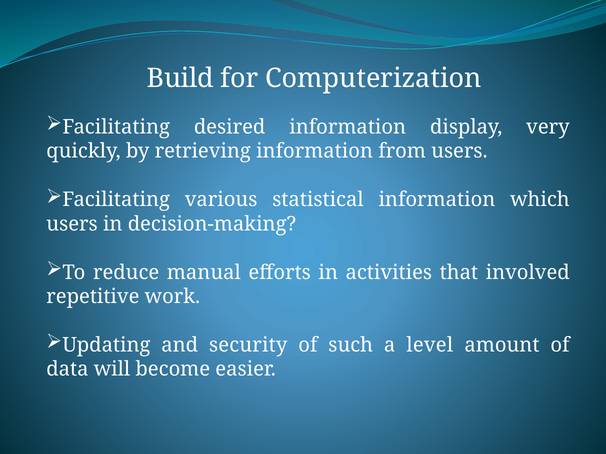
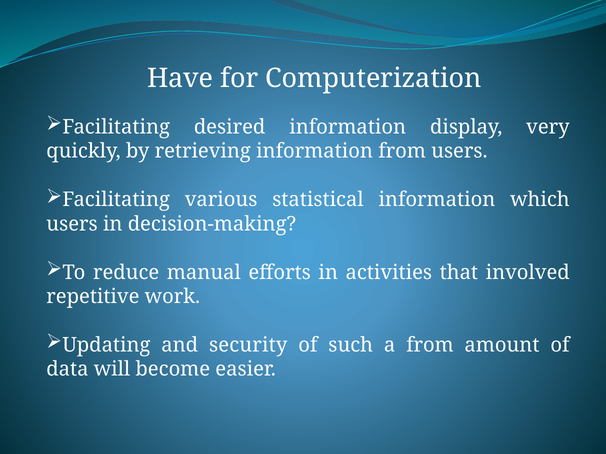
Build: Build -> Have
a level: level -> from
